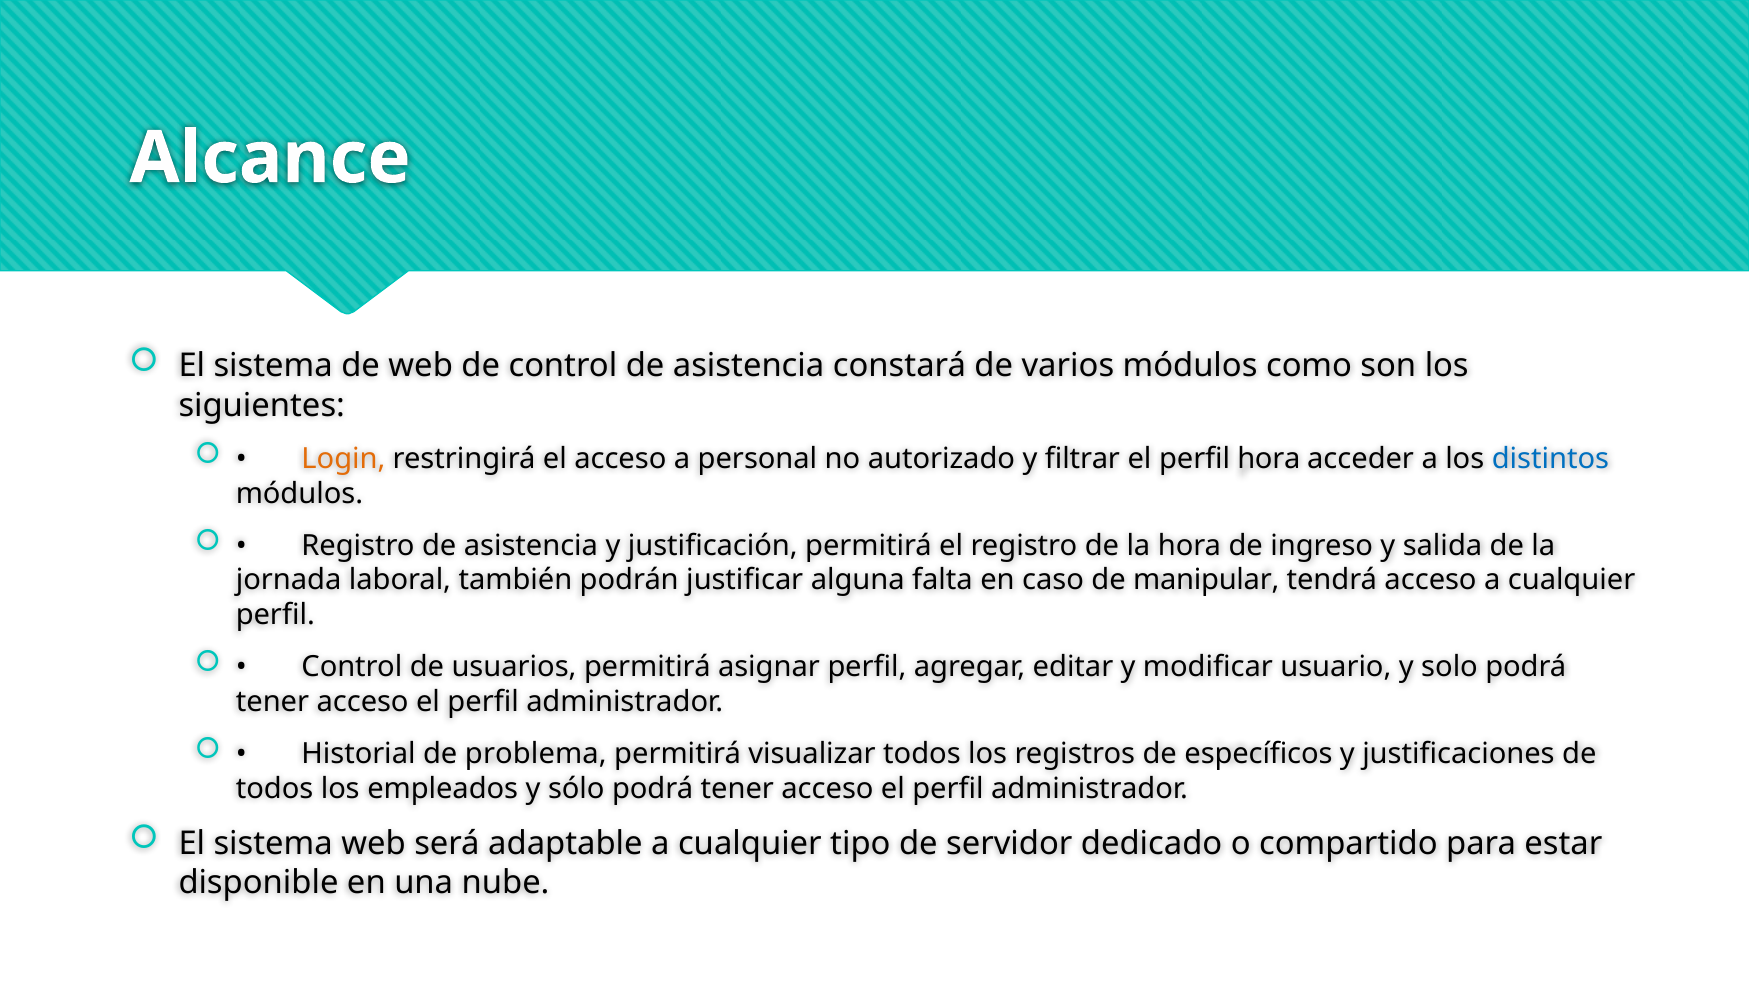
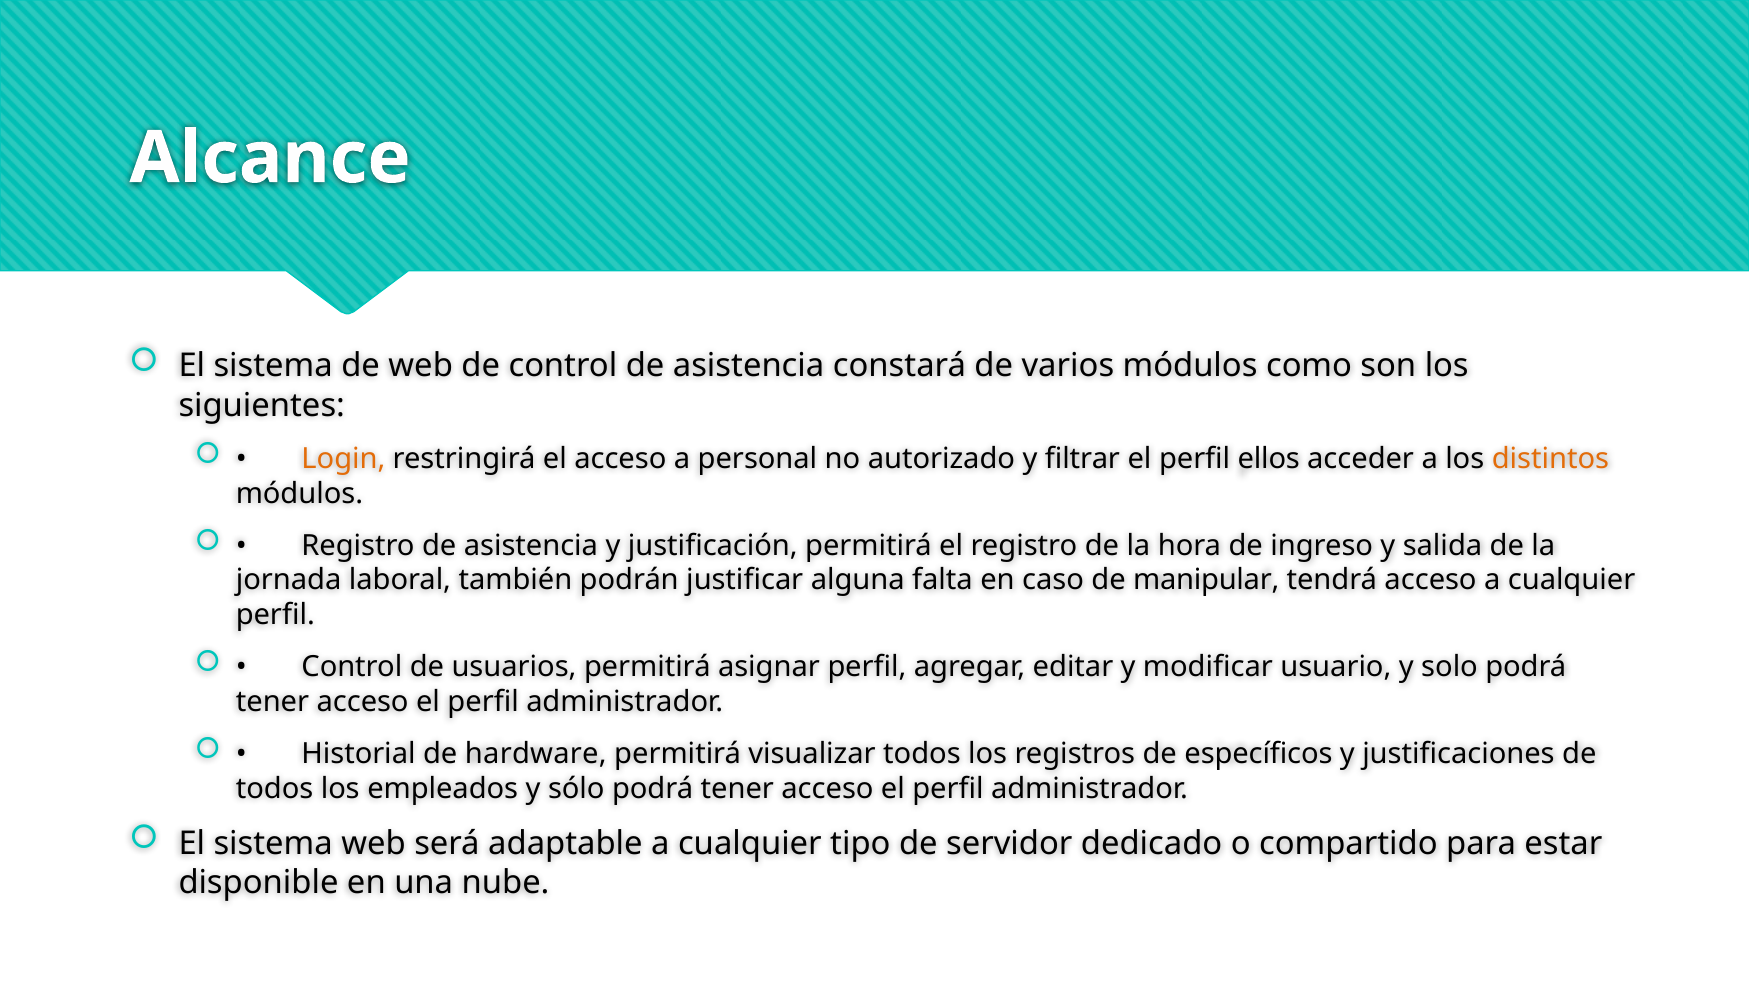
perfil hora: hora -> ellos
distintos colour: blue -> orange
problema: problema -> hardware
